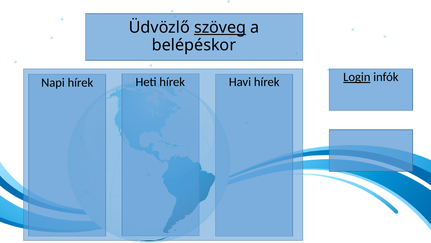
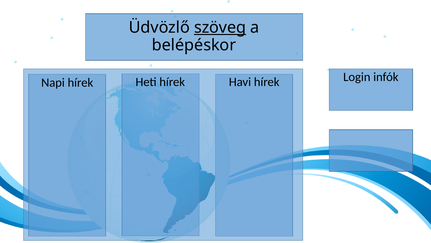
Login underline: present -> none
